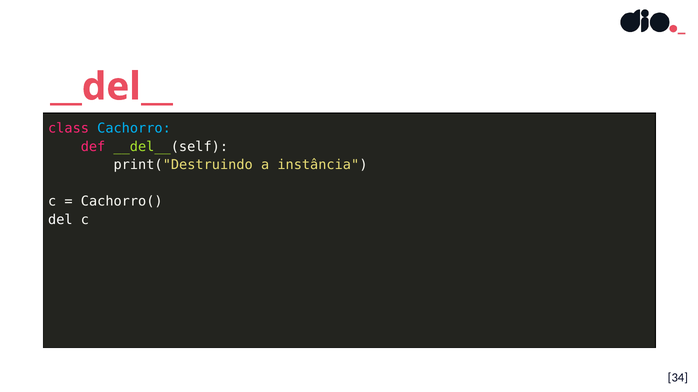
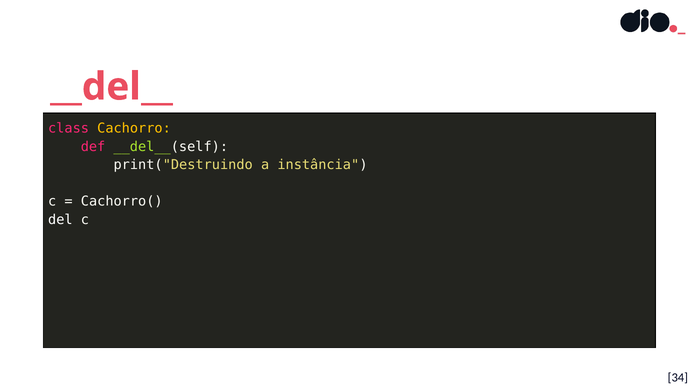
Cachorro colour: light blue -> yellow
